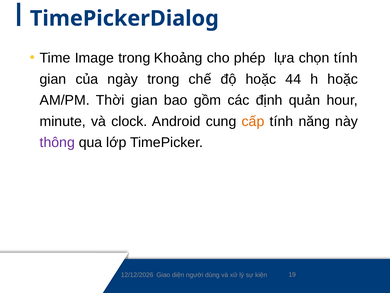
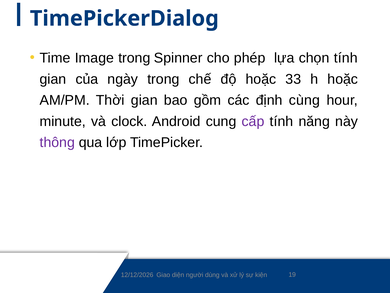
Khoảng: Khoảng -> Spinner
44: 44 -> 33
quản: quản -> cùng
cấp colour: orange -> purple
